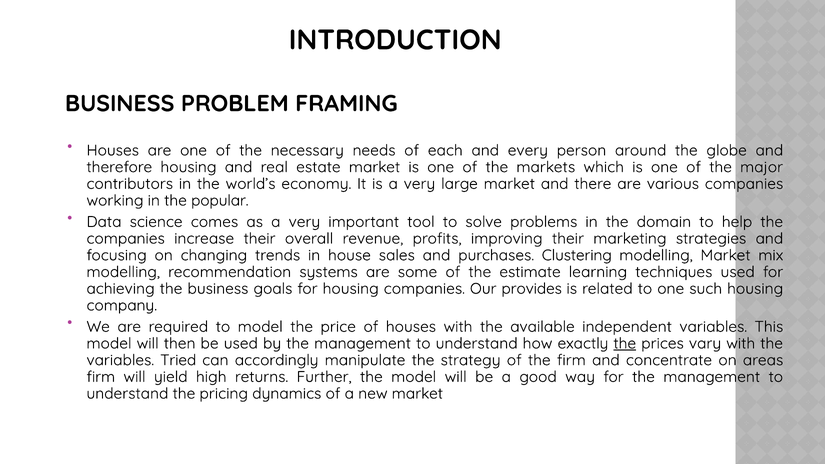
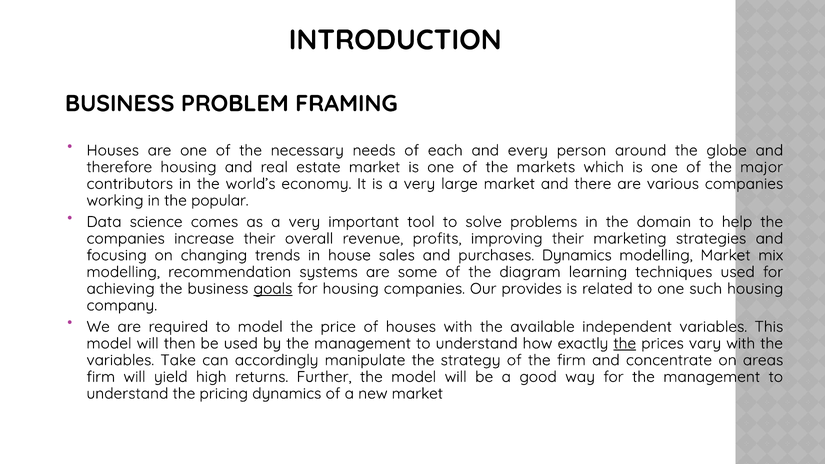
purchases Clustering: Clustering -> Dynamics
estimate: estimate -> diagram
goals underline: none -> present
Tried: Tried -> Take
